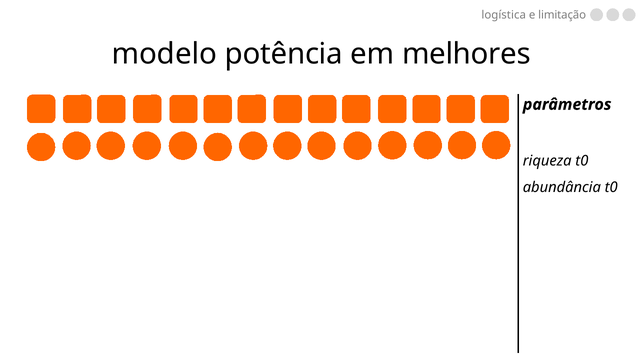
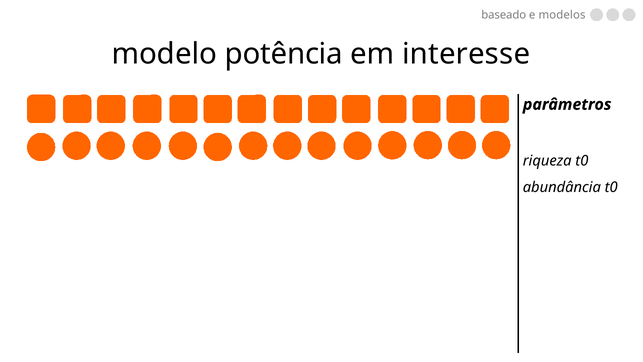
logística: logística -> baseado
limitação: limitação -> modelos
melhores: melhores -> interesse
